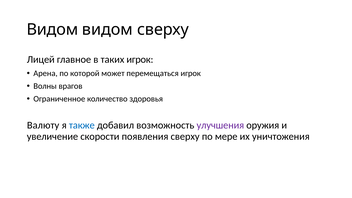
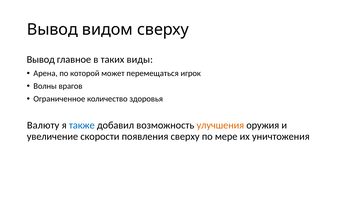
Видом at (52, 30): Видом -> Вывод
Лицей at (41, 60): Лицей -> Вывод
таких игрок: игрок -> виды
улучшения colour: purple -> orange
